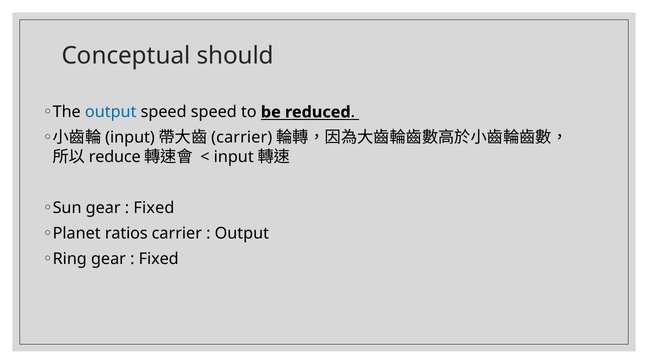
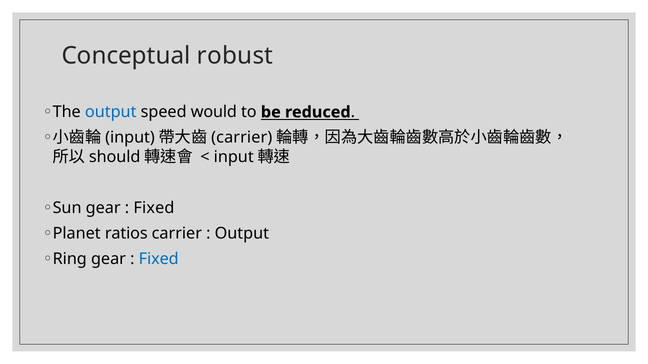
should: should -> robust
speed speed: speed -> would
reduce: reduce -> should
Fixed at (159, 259) colour: black -> blue
